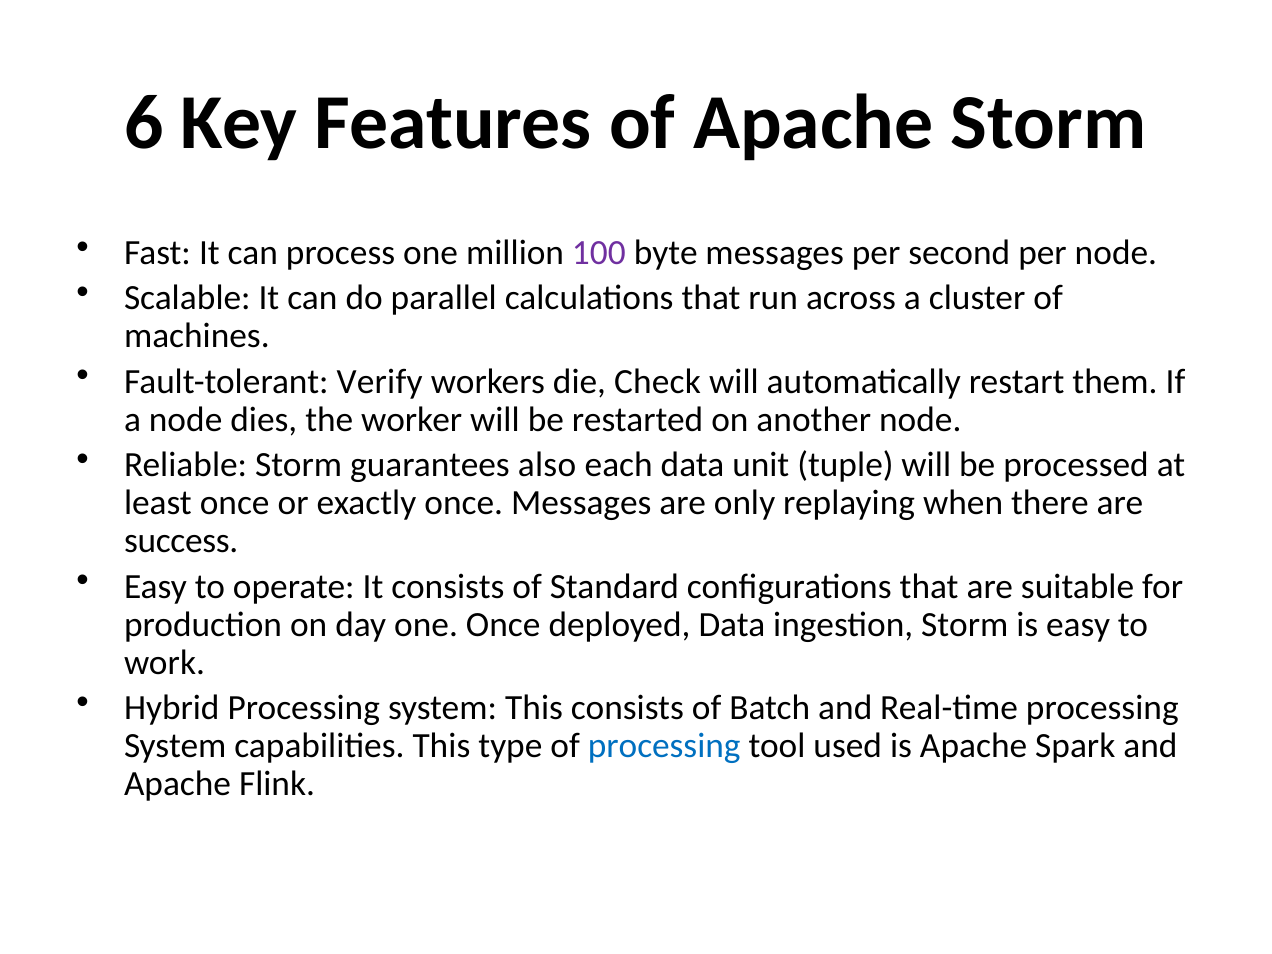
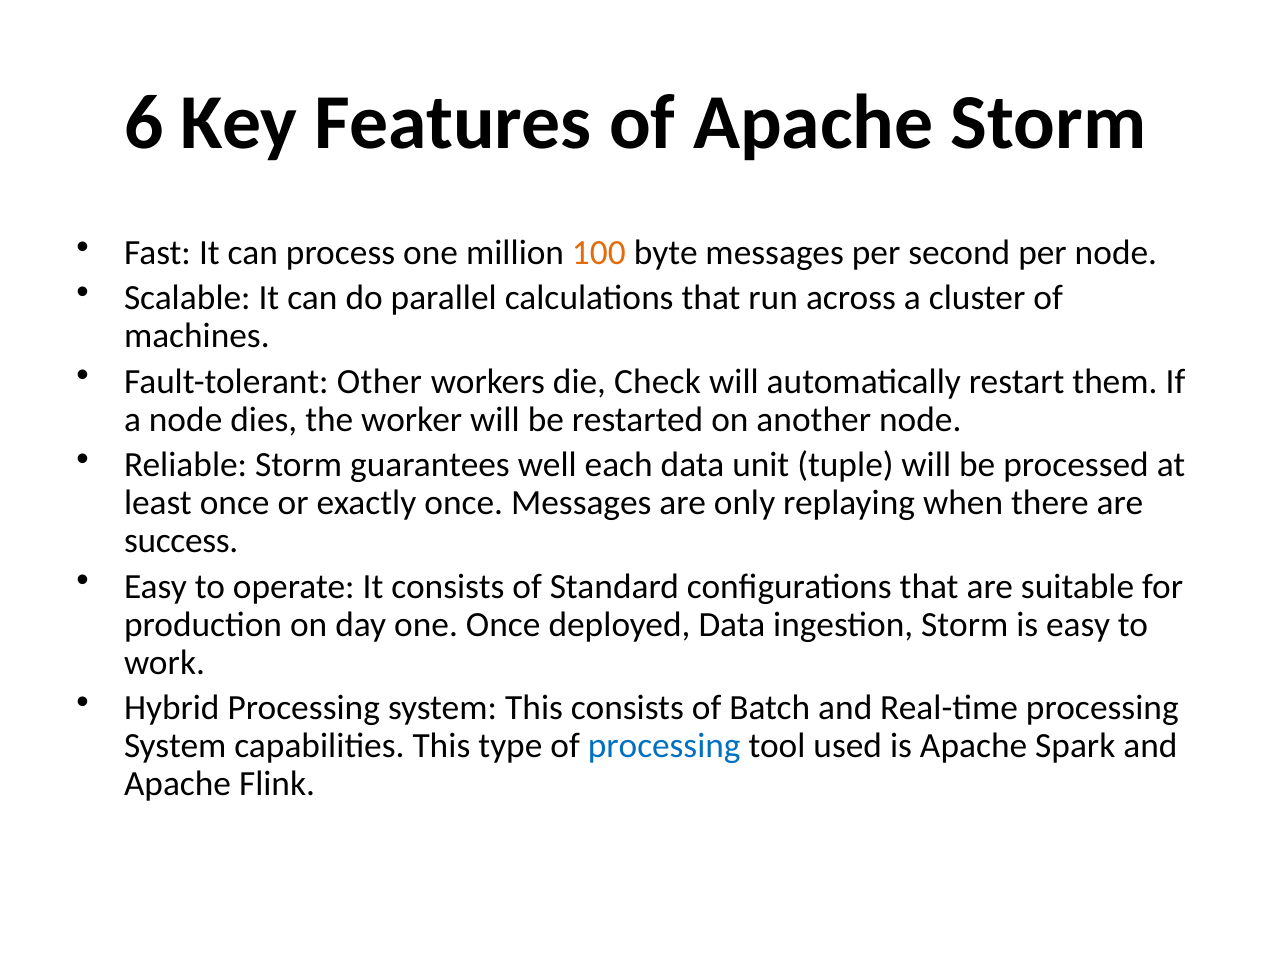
100 colour: purple -> orange
Verify: Verify -> Other
also: also -> well
